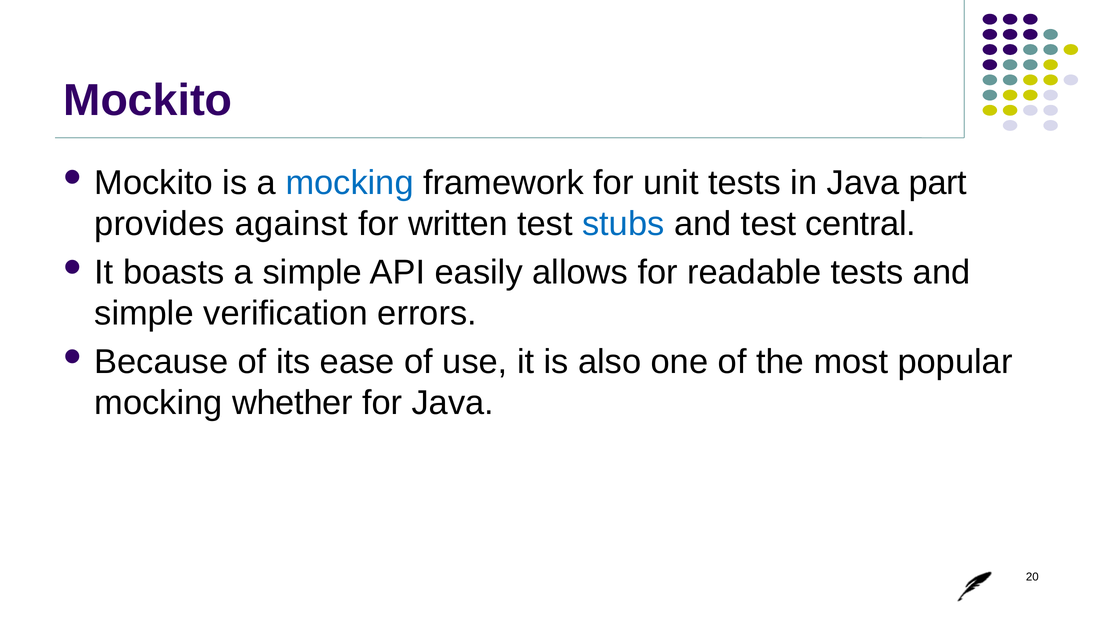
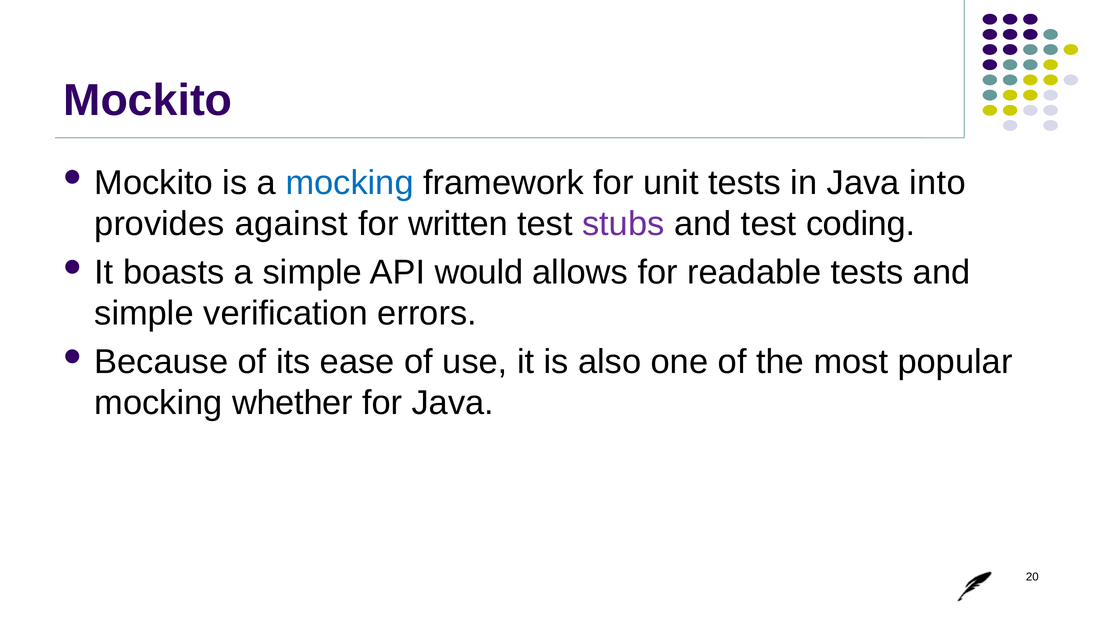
part: part -> into
stubs colour: blue -> purple
central: central -> coding
easily: easily -> would
